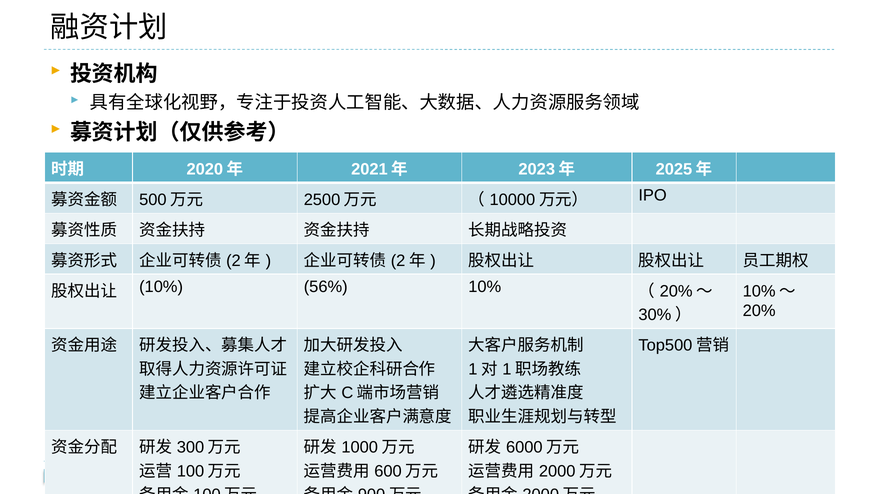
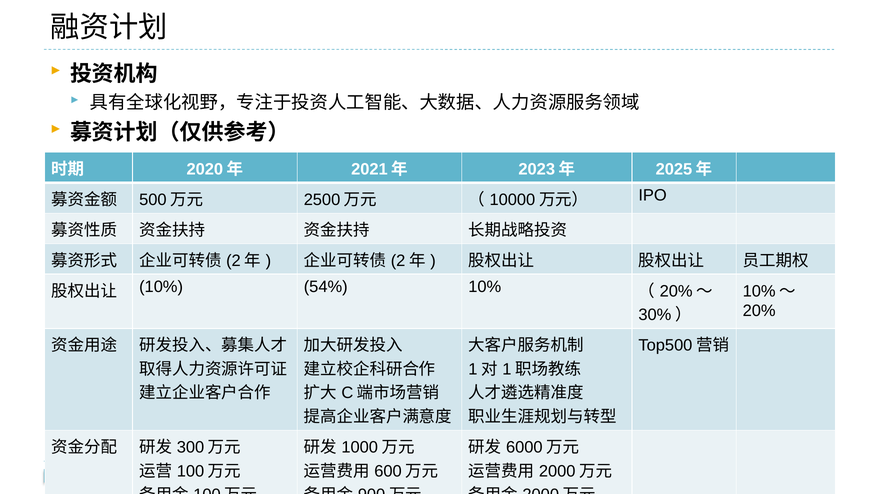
56%: 56% -> 54%
